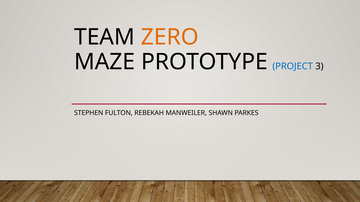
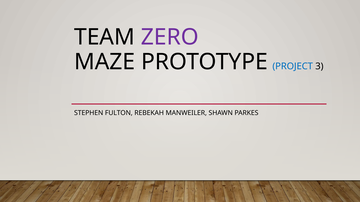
ZERO colour: orange -> purple
